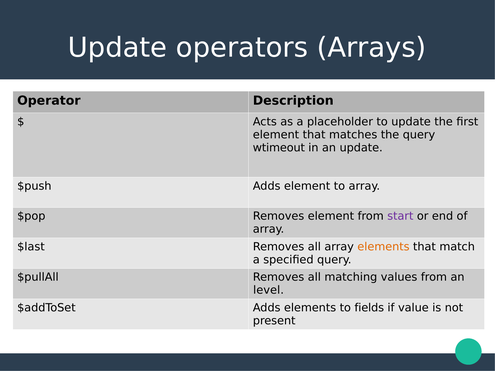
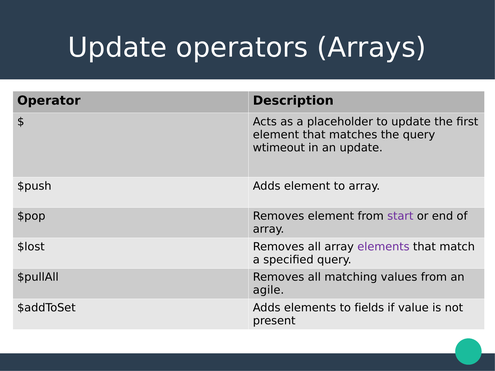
$last: $last -> $lost
elements at (383, 247) colour: orange -> purple
level: level -> agile
